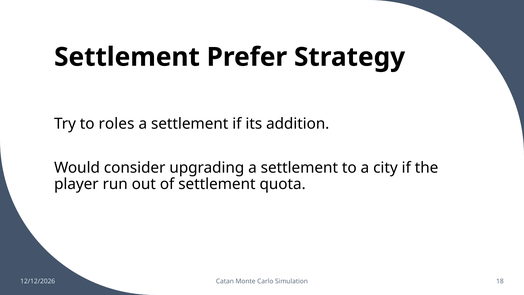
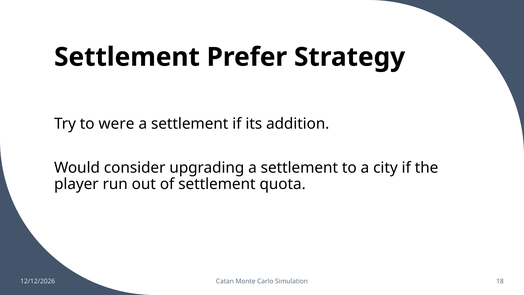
roles: roles -> were
